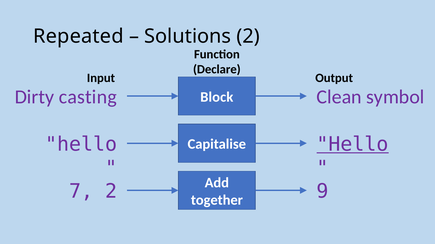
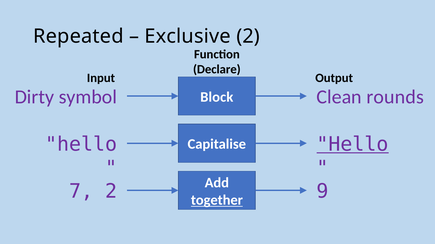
Solutions: Solutions -> Exclusive
casting: casting -> symbol
symbol: symbol -> rounds
together underline: none -> present
